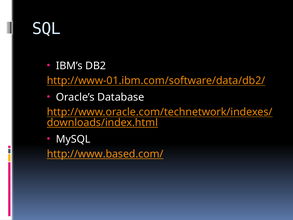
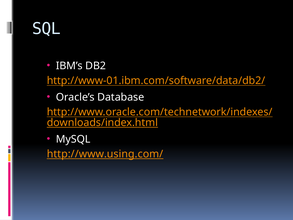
http://www.based.com/: http://www.based.com/ -> http://www.using.com/
